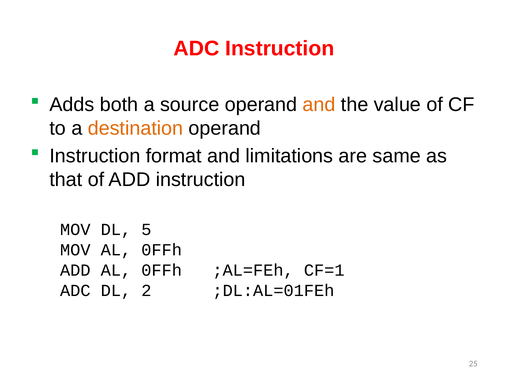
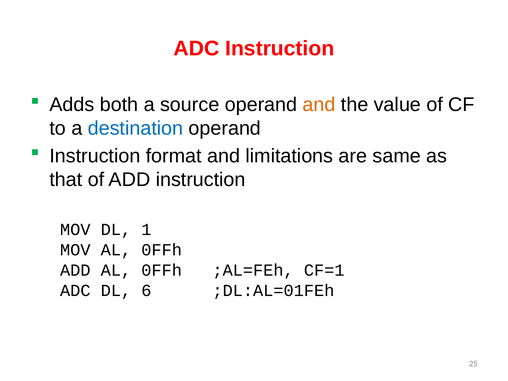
destination colour: orange -> blue
5: 5 -> 1
2: 2 -> 6
